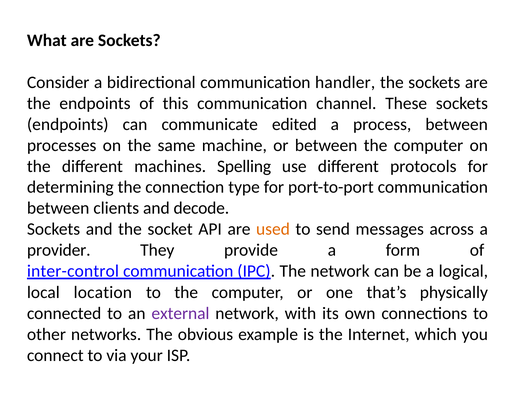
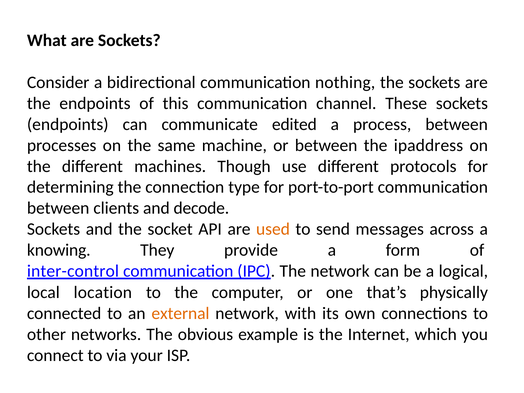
handler: handler -> nothing
between the computer: computer -> ipaddress
Spelling: Spelling -> Though
provider: provider -> knowing
external colour: purple -> orange
